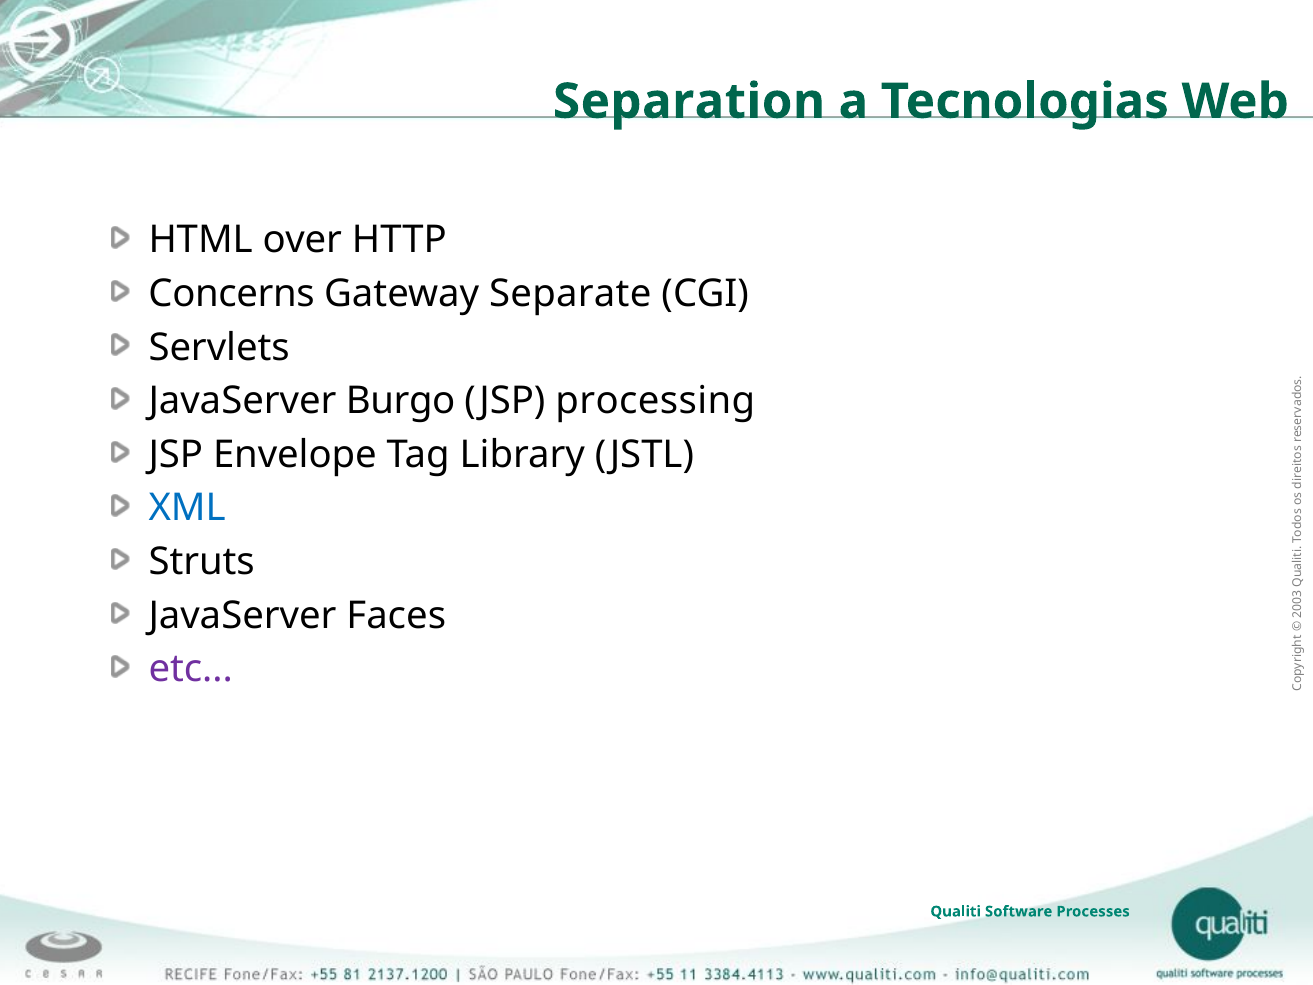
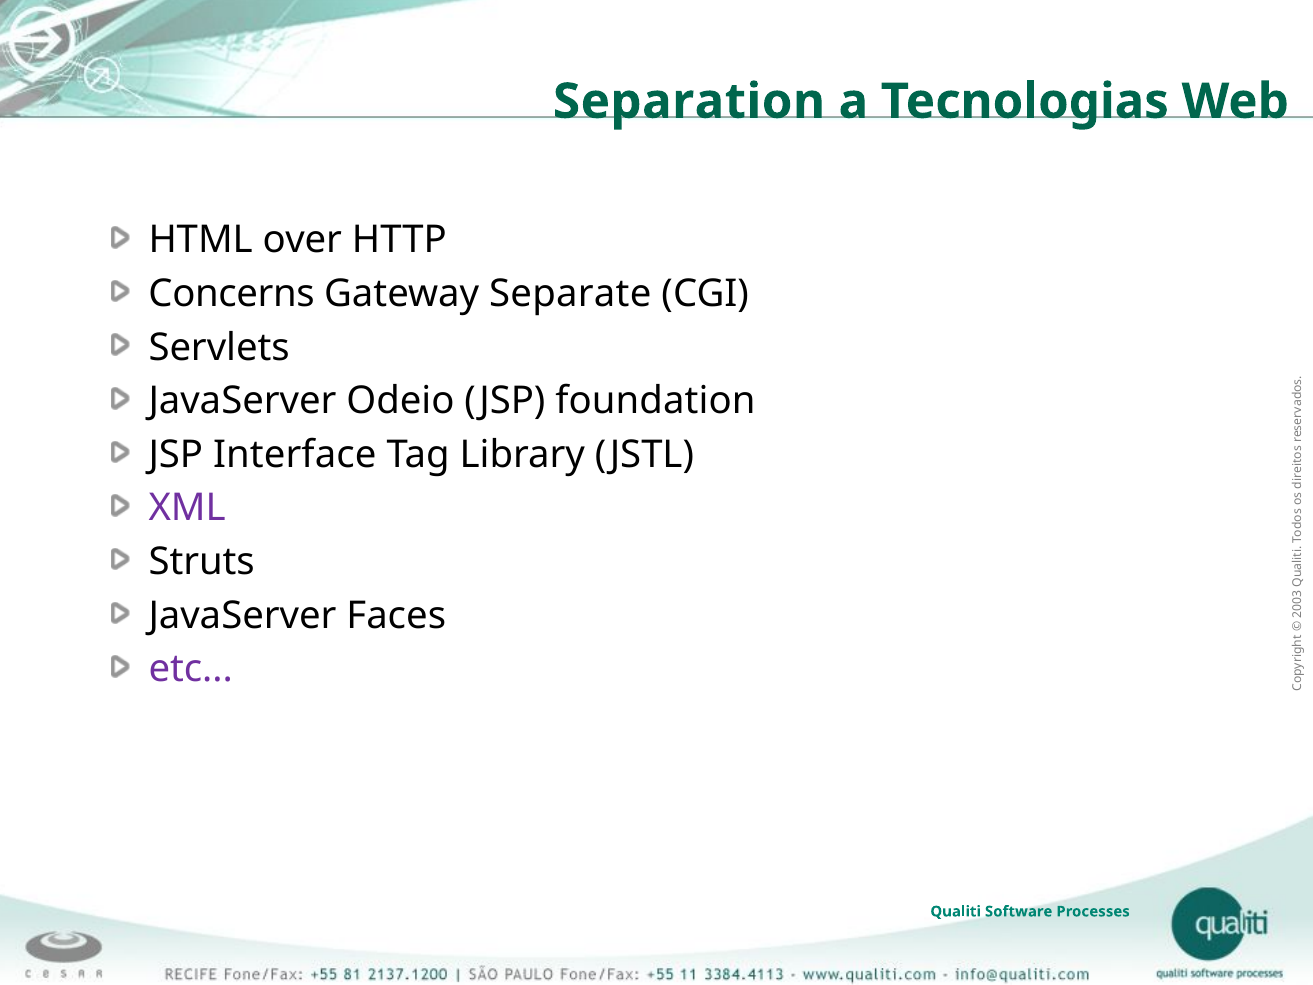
Burgo: Burgo -> Odeio
processing: processing -> foundation
Envelope: Envelope -> Interface
XML colour: blue -> purple
